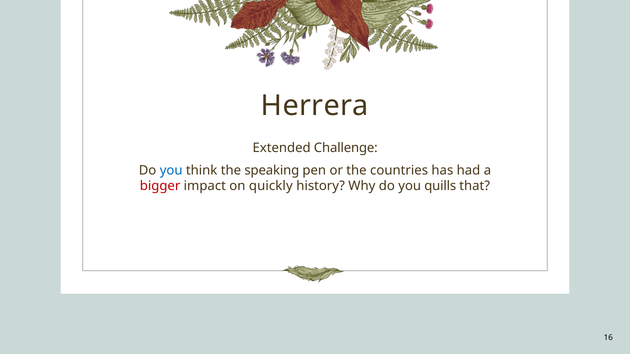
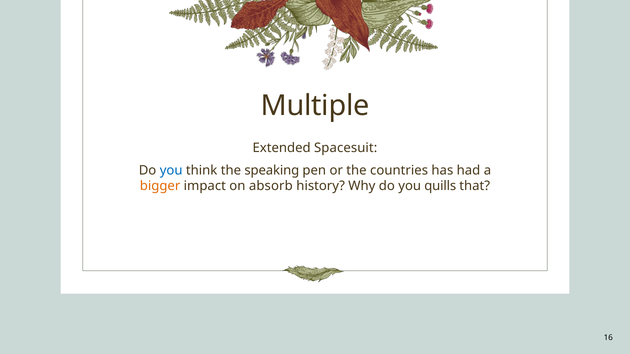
Herrera: Herrera -> Multiple
Challenge: Challenge -> Spacesuit
bigger colour: red -> orange
quickly: quickly -> absorb
